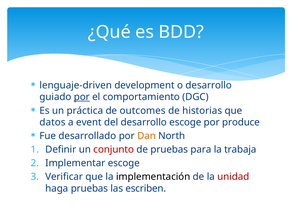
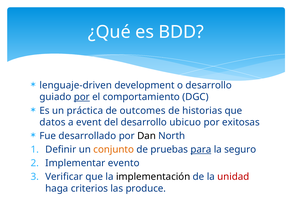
desarrollo escoge: escoge -> ubicuo
produce: produce -> exitosas
Dan colour: orange -> black
conjunto colour: red -> orange
para underline: none -> present
trabaja: trabaja -> seguro
Implementar escoge: escoge -> evento
haga pruebas: pruebas -> criterios
escriben: escriben -> produce
